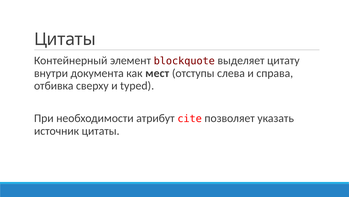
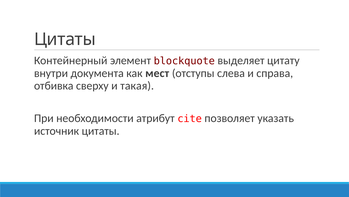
typed: typed -> такая
